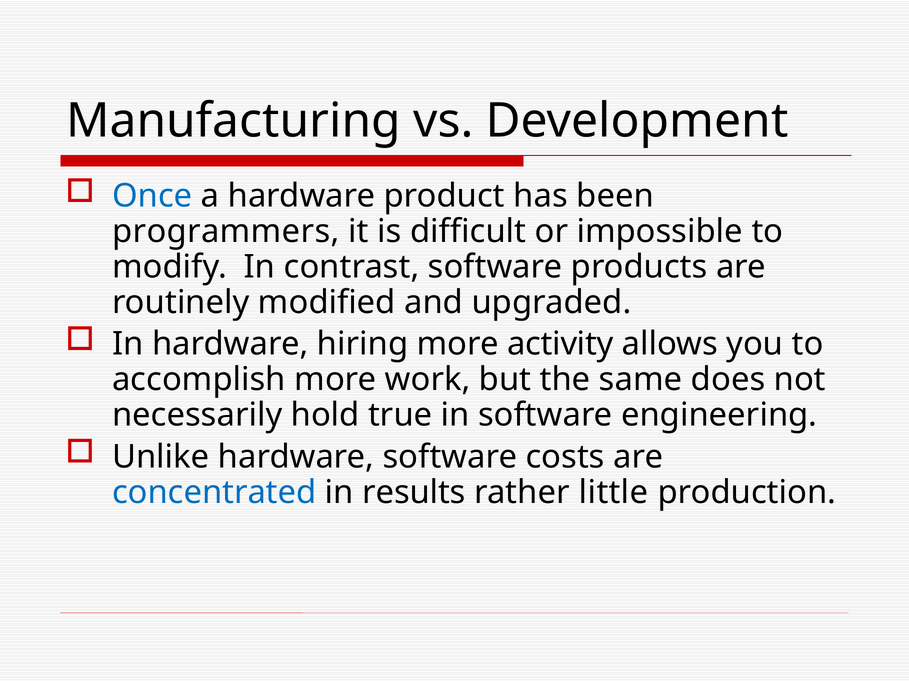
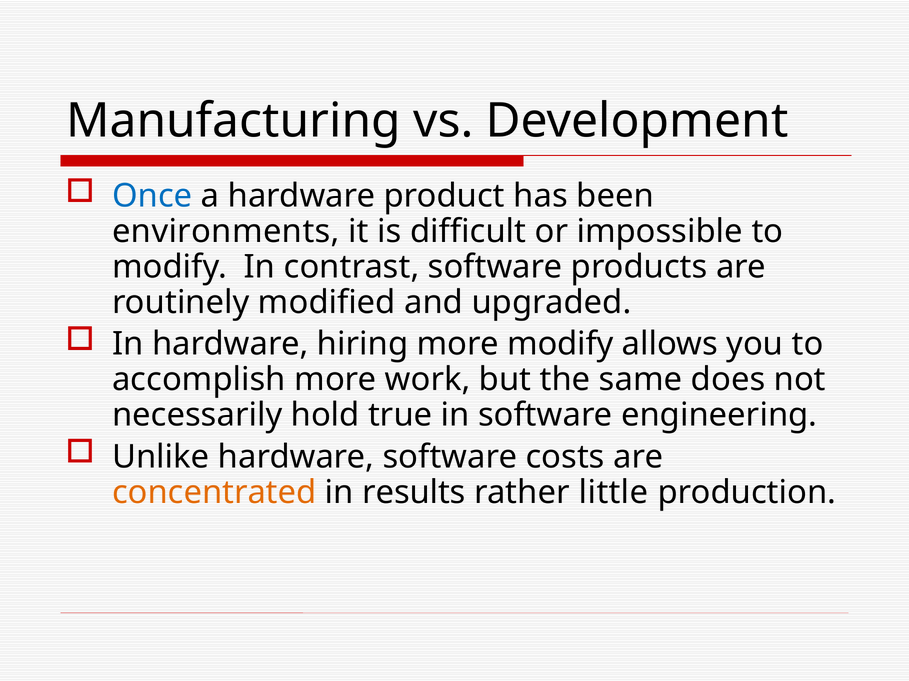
programmers: programmers -> environments
more activity: activity -> modify
concentrated colour: blue -> orange
